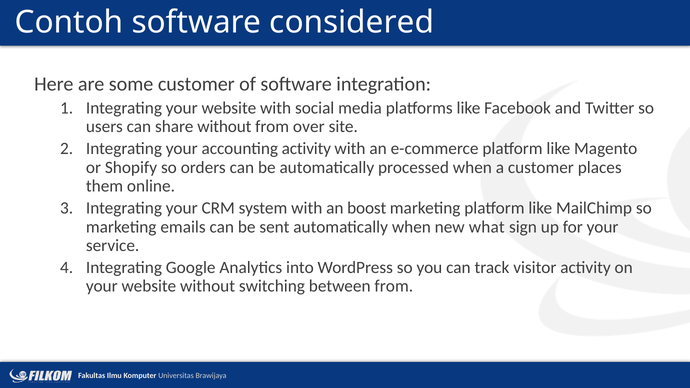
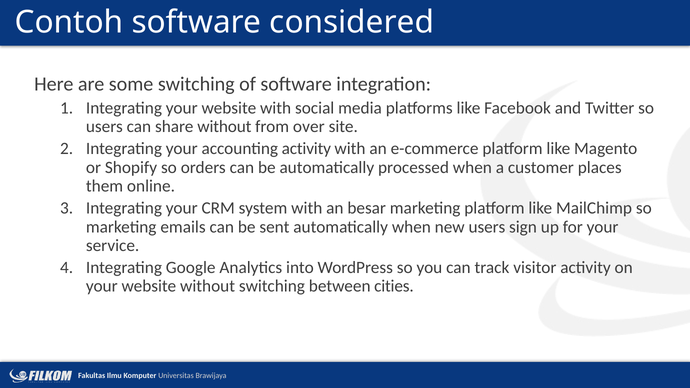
some customer: customer -> switching
boost: boost -> besar
new what: what -> users
between from: from -> cities
